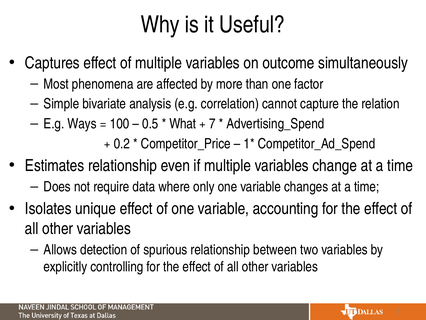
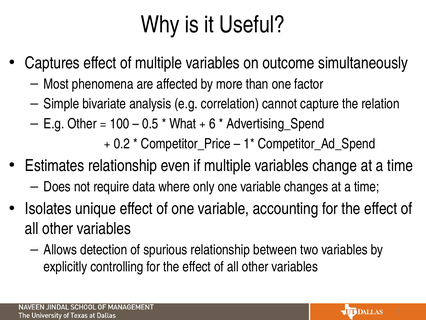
E.g Ways: Ways -> Other
7: 7 -> 6
